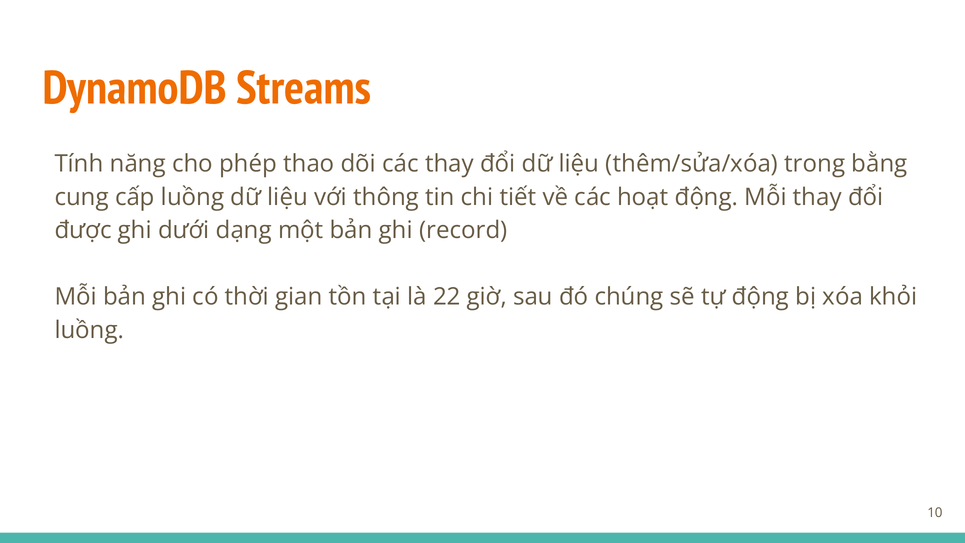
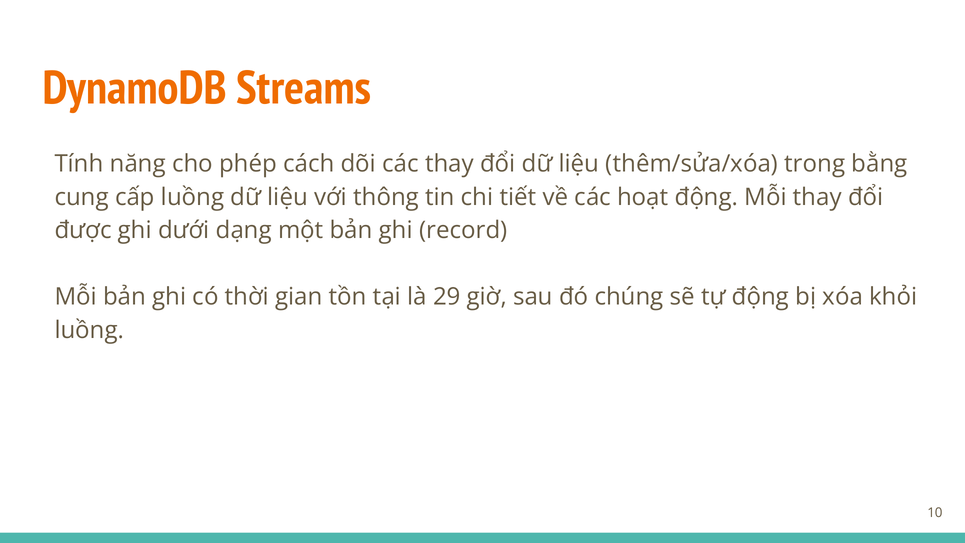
thao: thao -> cách
22: 22 -> 29
